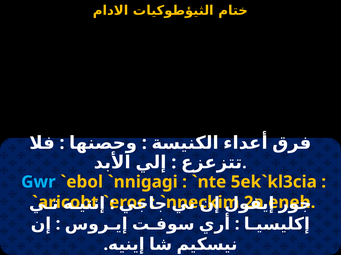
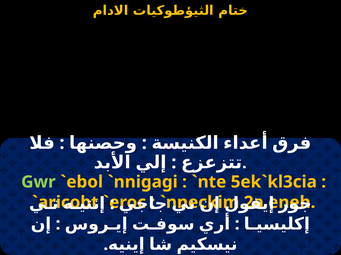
Gwr colour: light blue -> light green
